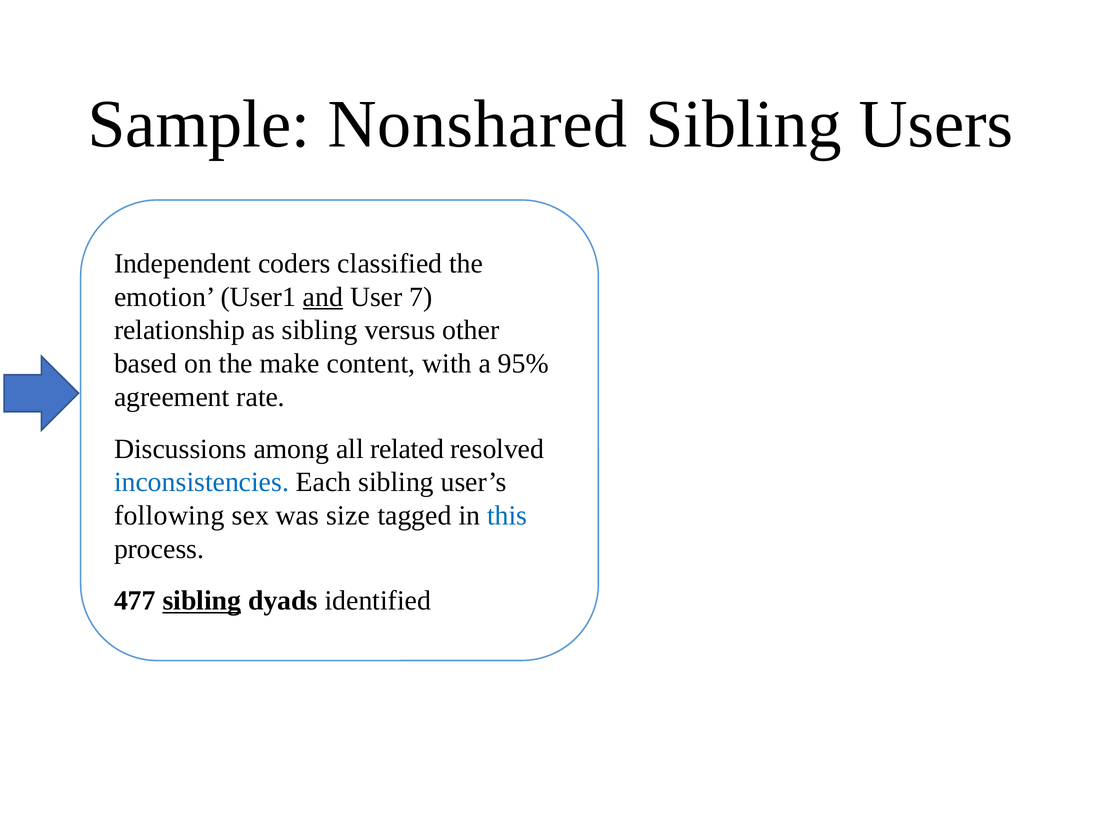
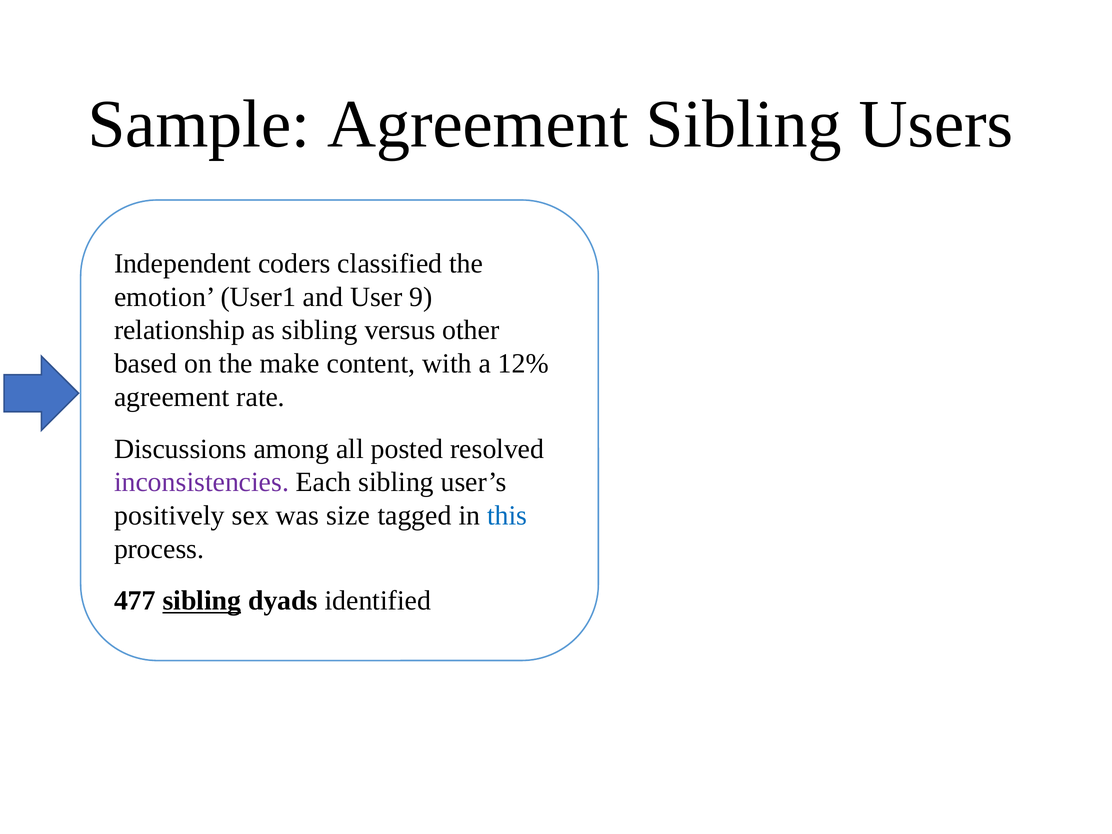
Sample Nonshared: Nonshared -> Agreement
and underline: present -> none
7: 7 -> 9
95%: 95% -> 12%
related: related -> posted
inconsistencies colour: blue -> purple
following: following -> positively
